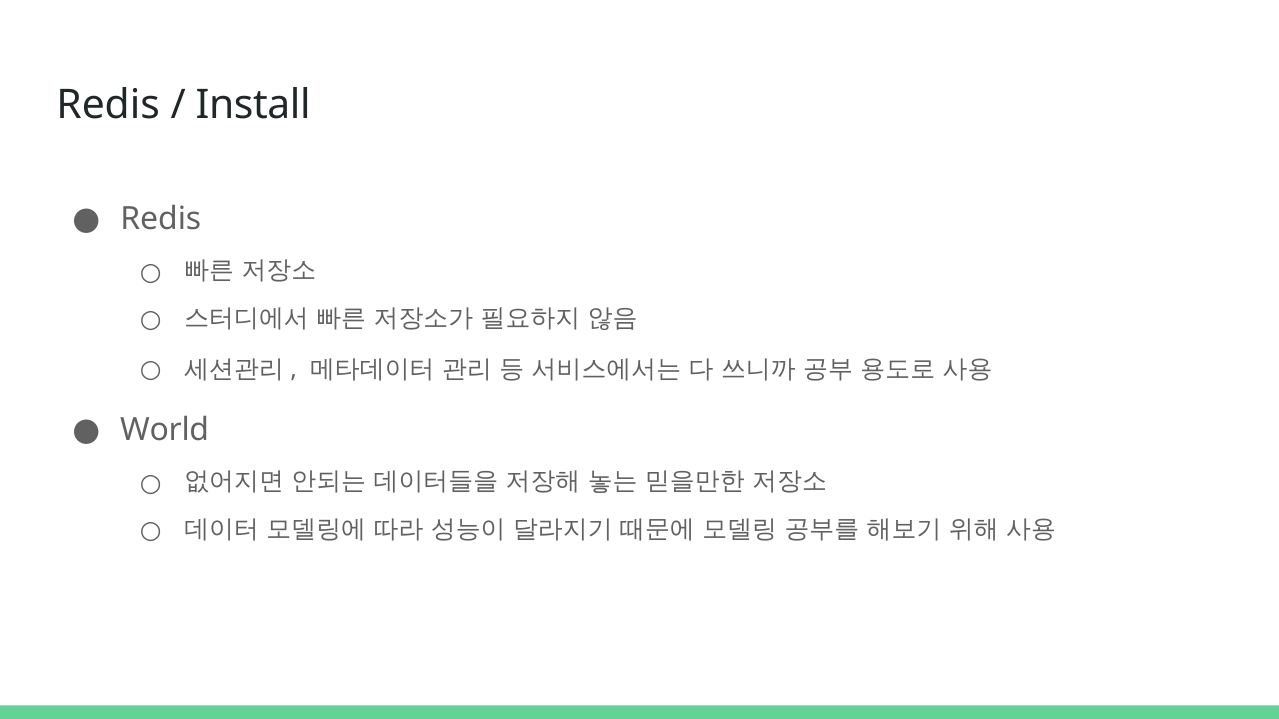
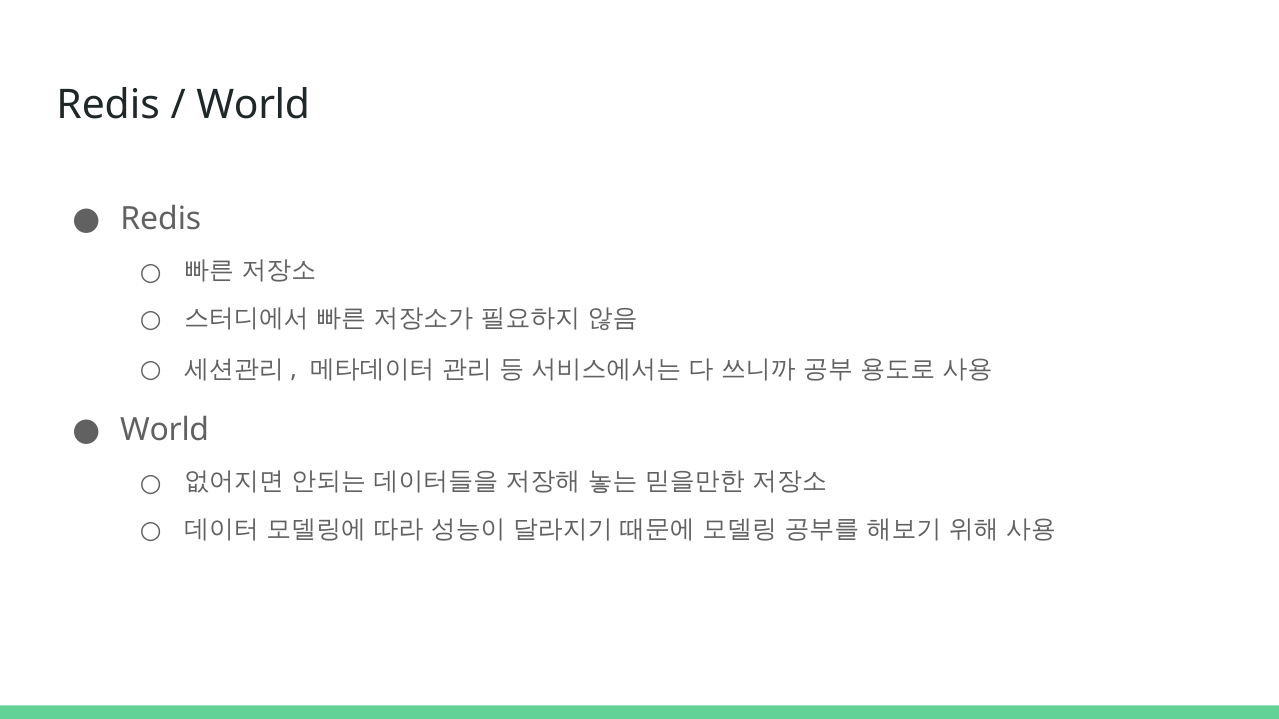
Install at (253, 105): Install -> World
